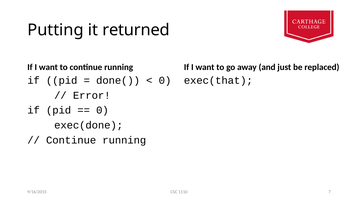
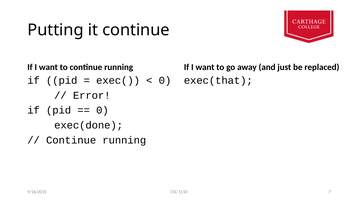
it returned: returned -> continue
done(: done( -> exec(
